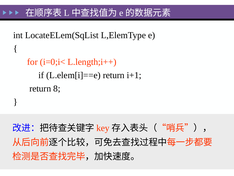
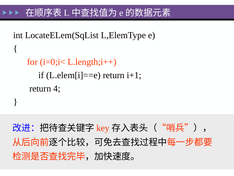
8: 8 -> 4
